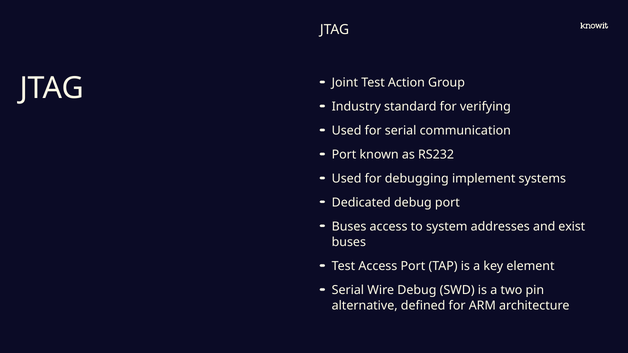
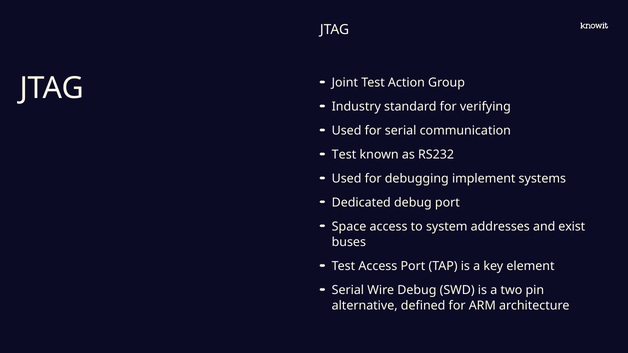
Port at (344, 155): Port -> Test
Buses at (349, 227): Buses -> Space
